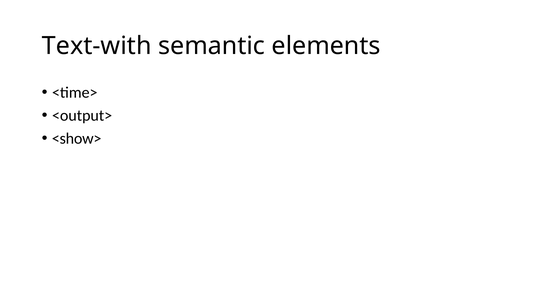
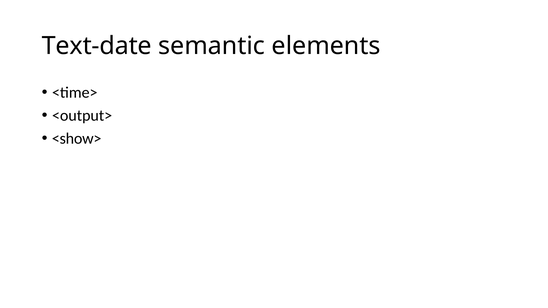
Text-with: Text-with -> Text-date
